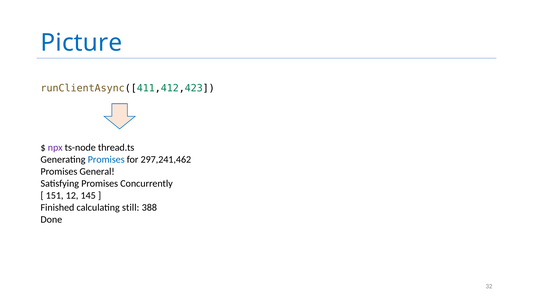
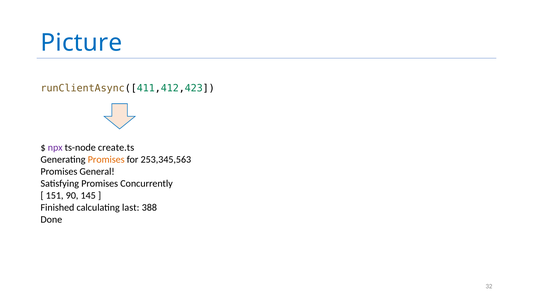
thread.ts: thread.ts -> create.ts
Promises at (106, 159) colour: blue -> orange
297,241,462: 297,241,462 -> 253,345,563
12: 12 -> 90
still: still -> last
